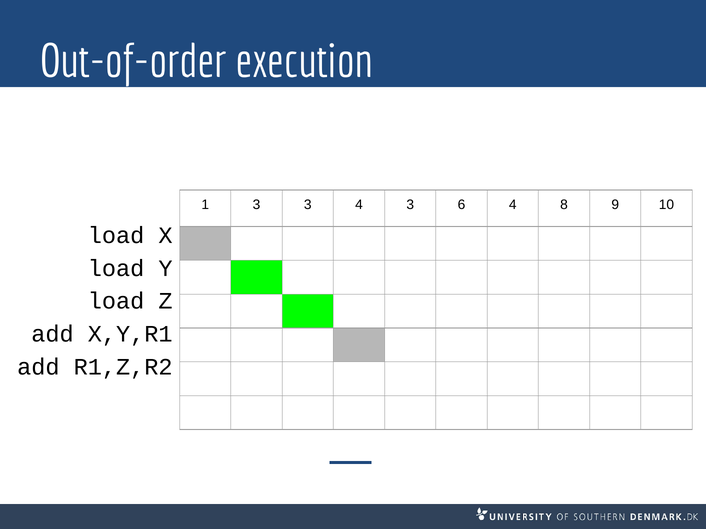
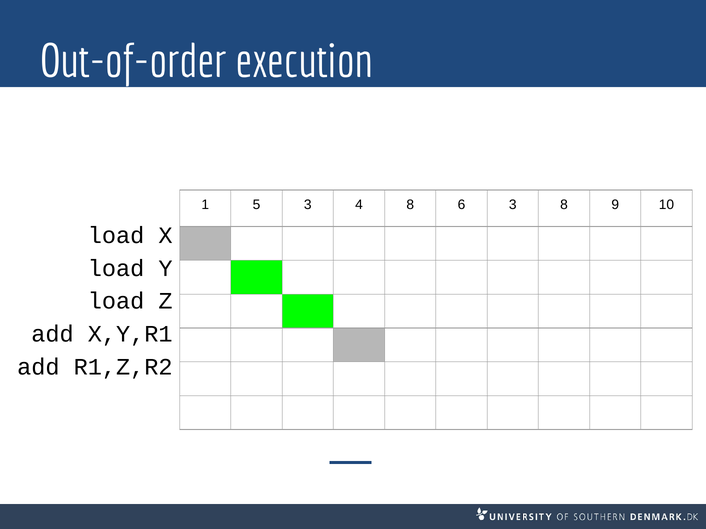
1 3: 3 -> 5
4 3: 3 -> 8
6 4: 4 -> 3
